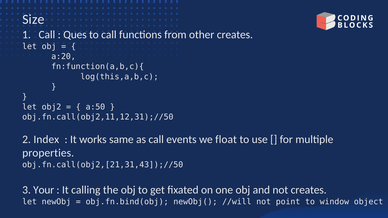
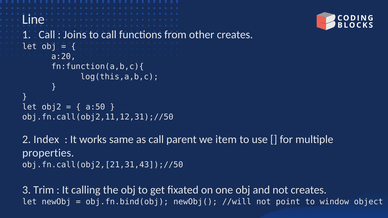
Size: Size -> Line
Ques: Ques -> Joins
events: events -> parent
float: float -> item
Your: Your -> Trim
